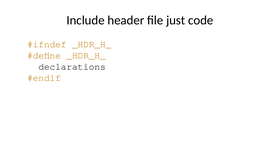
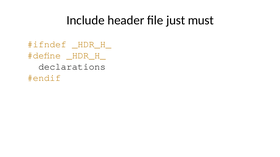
code: code -> must
